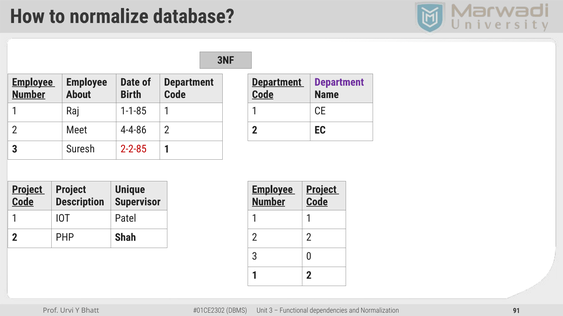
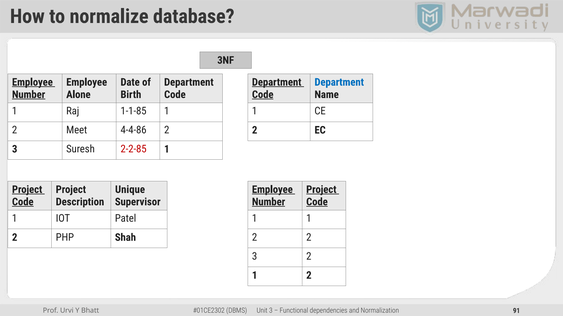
Department at (339, 82) colour: purple -> blue
About: About -> Alone
3 0: 0 -> 2
